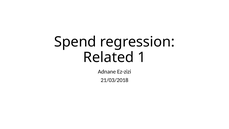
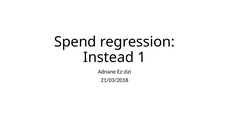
Related: Related -> Instead
